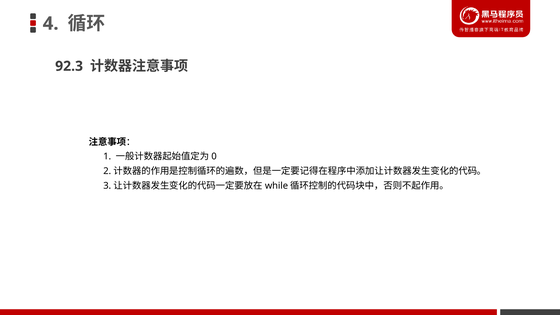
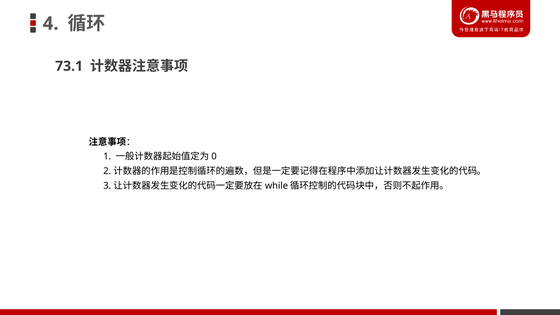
92.3: 92.3 -> 73.1
